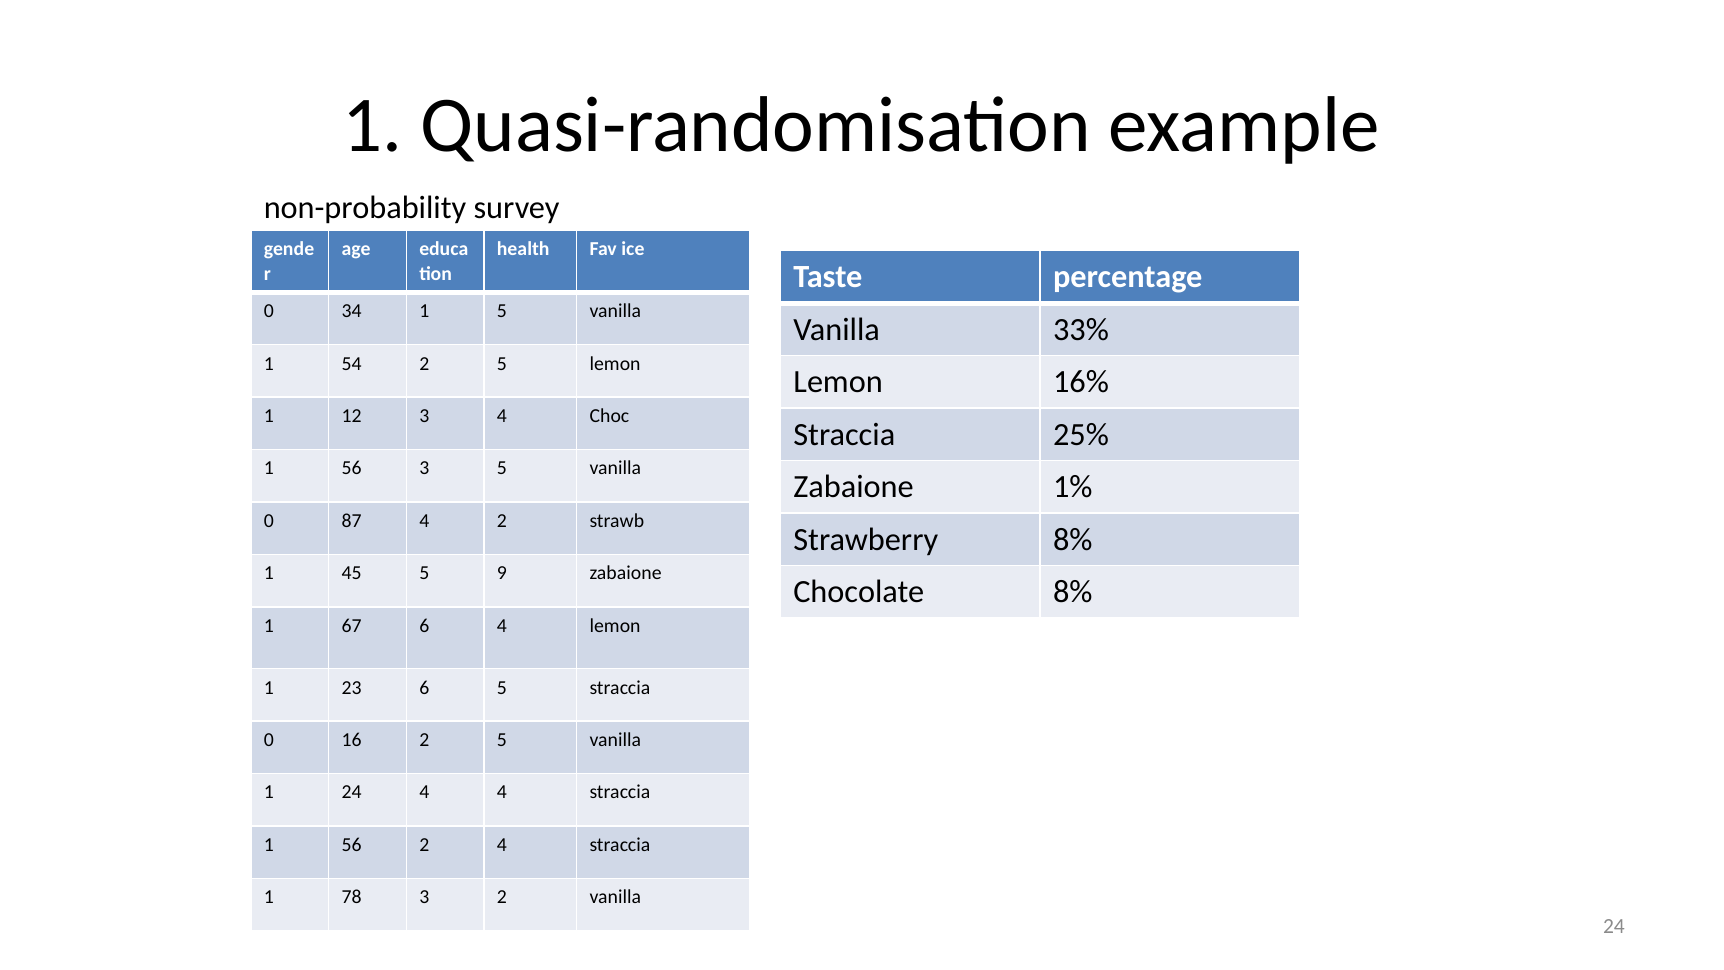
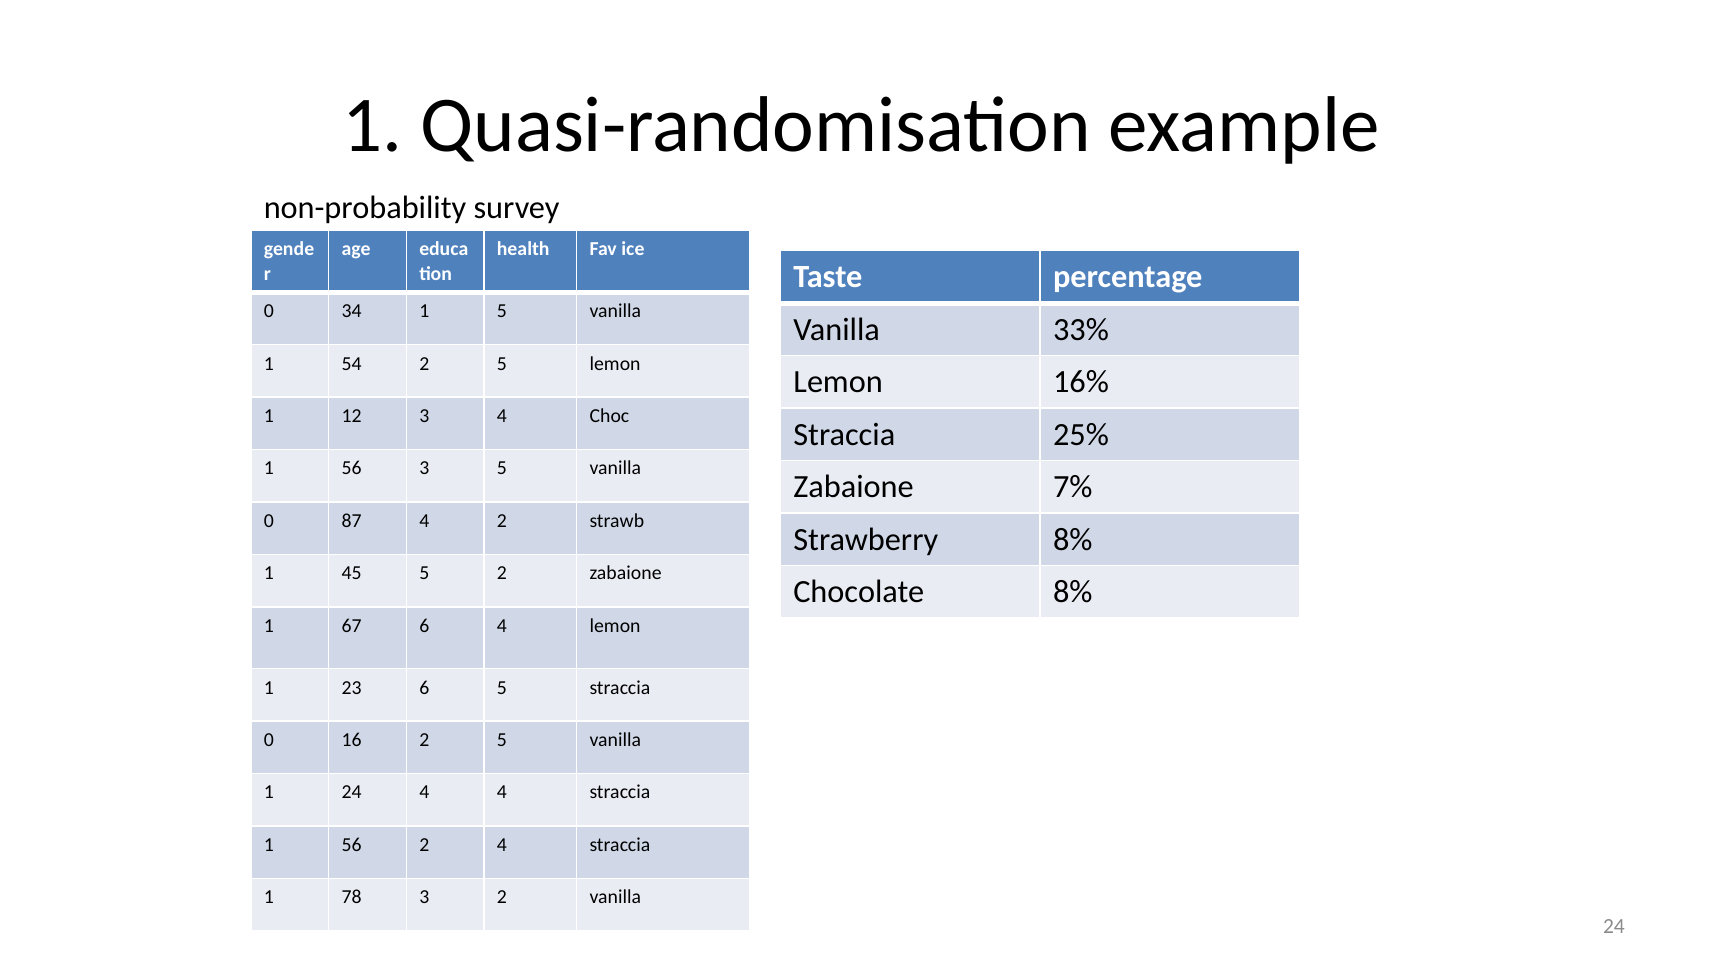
1%: 1% -> 7%
5 9: 9 -> 2
